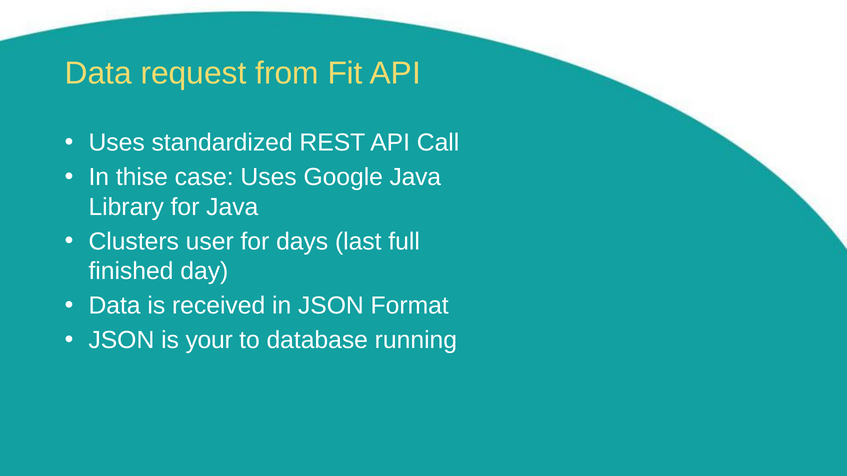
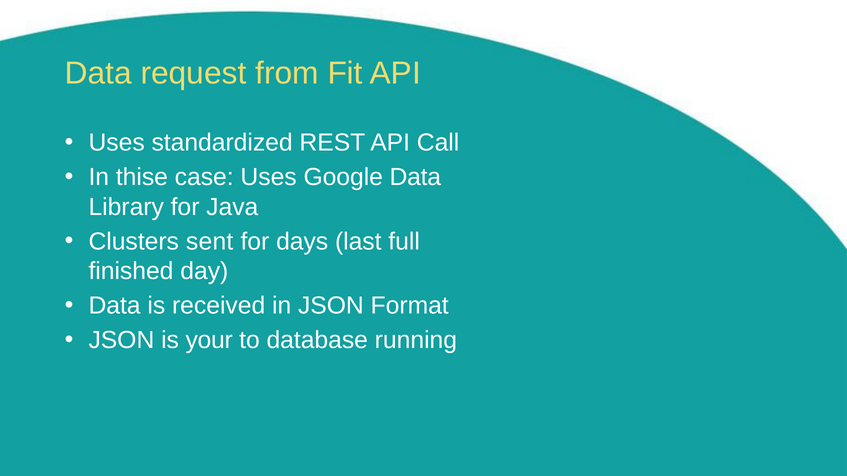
Google Java: Java -> Data
user: user -> sent
